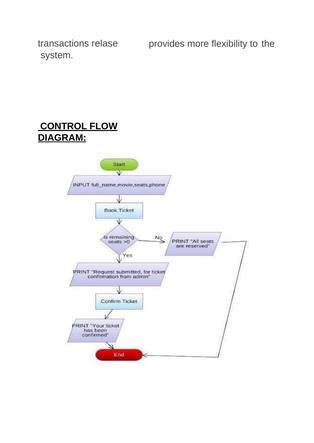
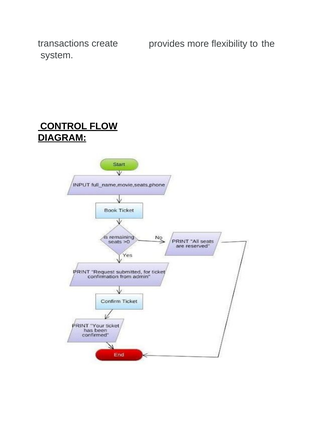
relase: relase -> create
